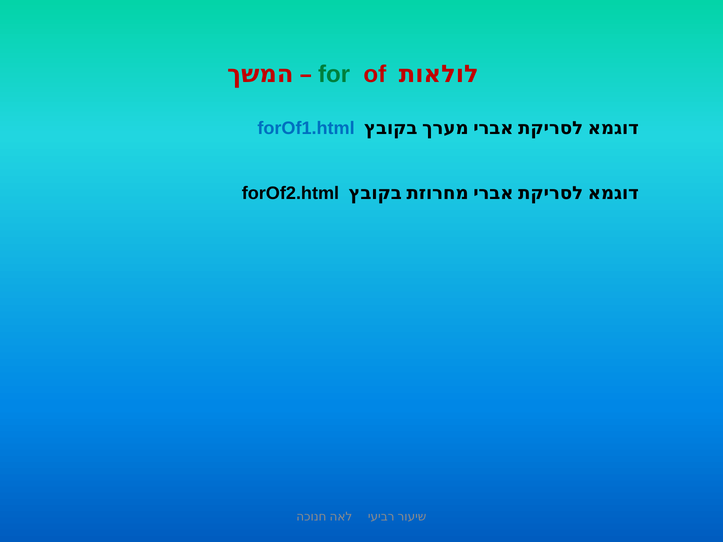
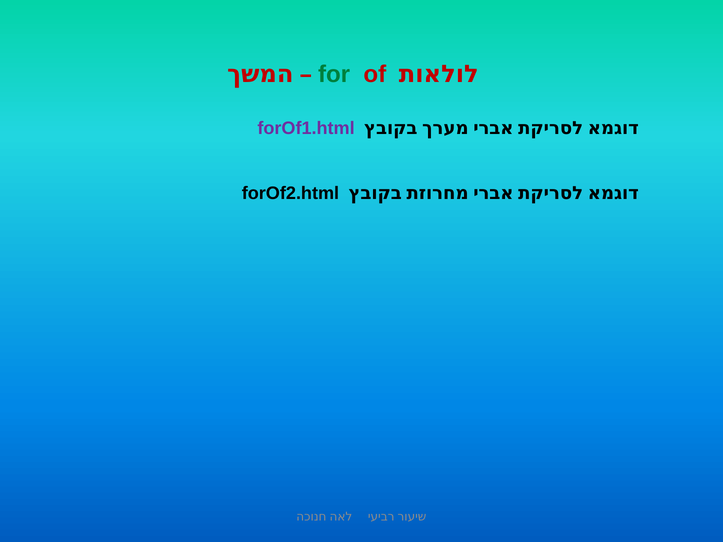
forOf1.html colour: blue -> purple
